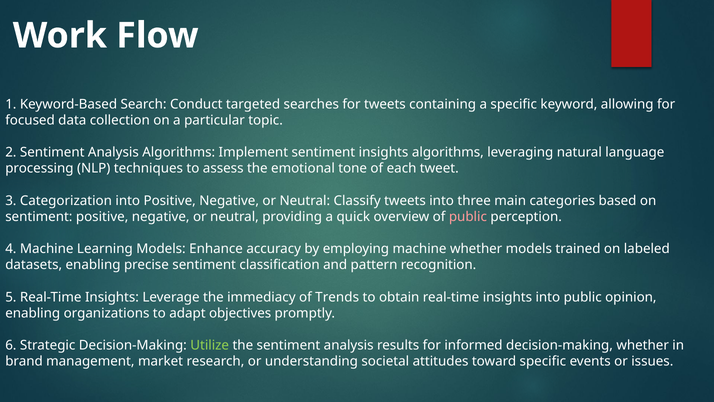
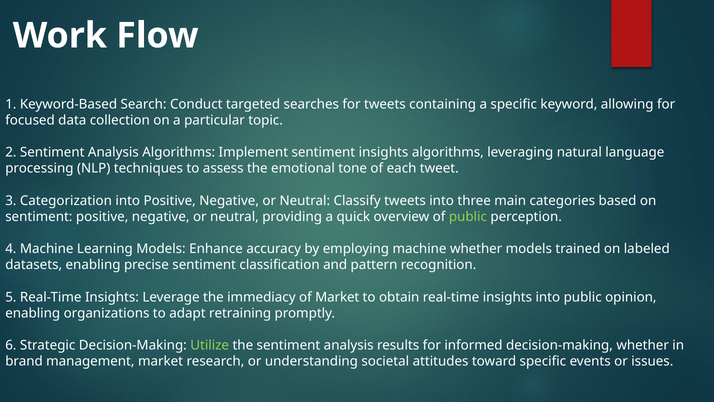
public at (468, 217) colour: pink -> light green
of Trends: Trends -> Market
objectives: objectives -> retraining
